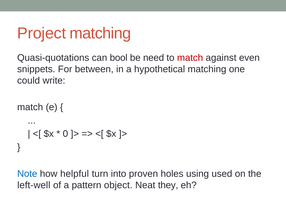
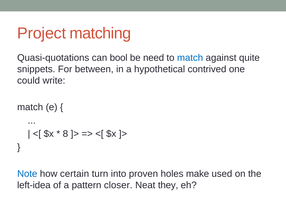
match at (190, 58) colour: red -> blue
even: even -> quite
hypothetical matching: matching -> contrived
0: 0 -> 8
helpful: helpful -> certain
using: using -> make
left-well: left-well -> left-idea
object: object -> closer
